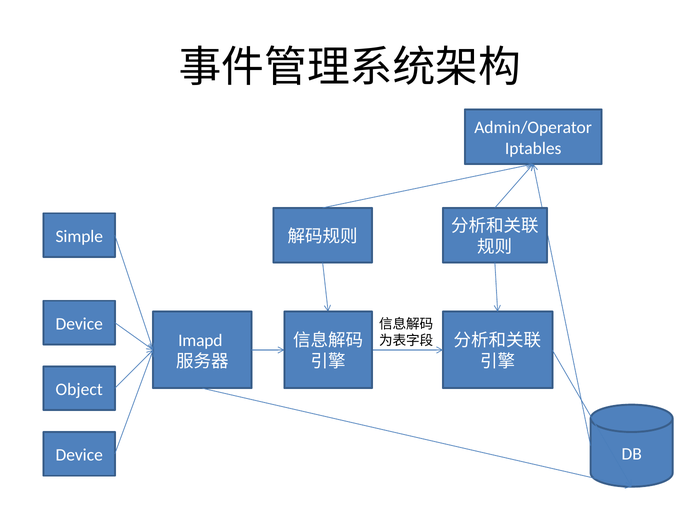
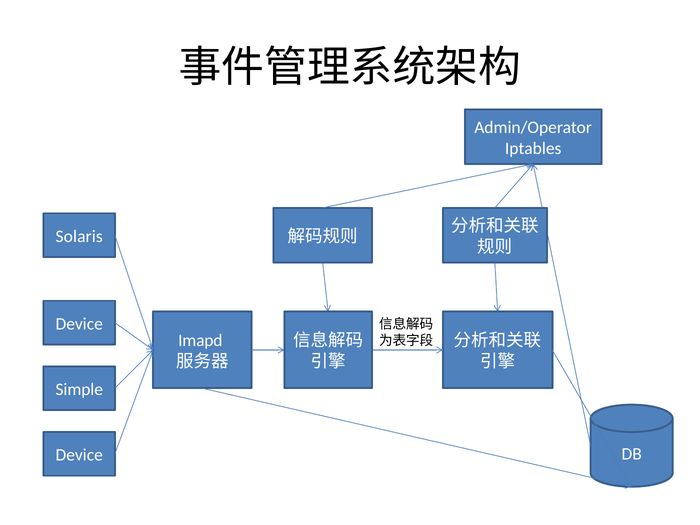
Simple: Simple -> Solaris
Object: Object -> Simple
